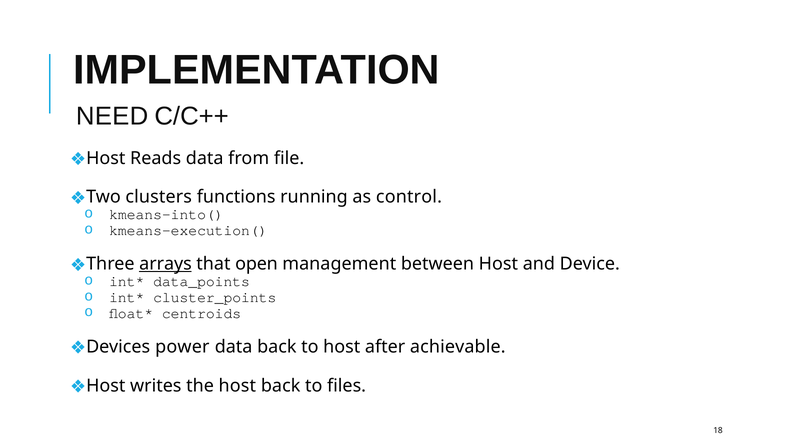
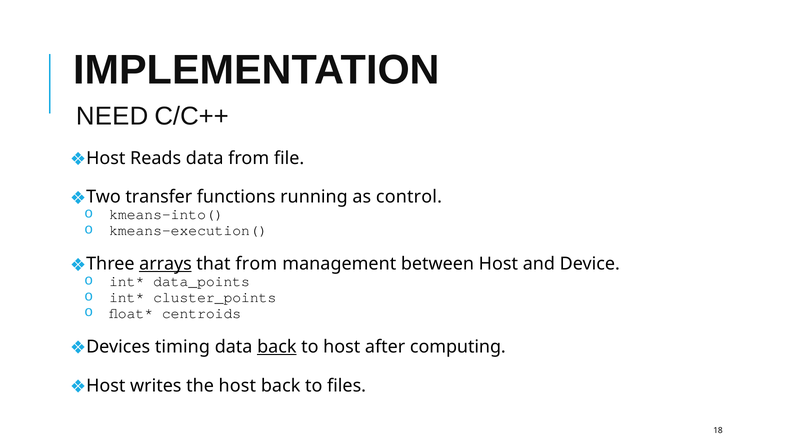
clusters: clusters -> transfer
that open: open -> from
power: power -> timing
back at (277, 347) underline: none -> present
achievable: achievable -> computing
